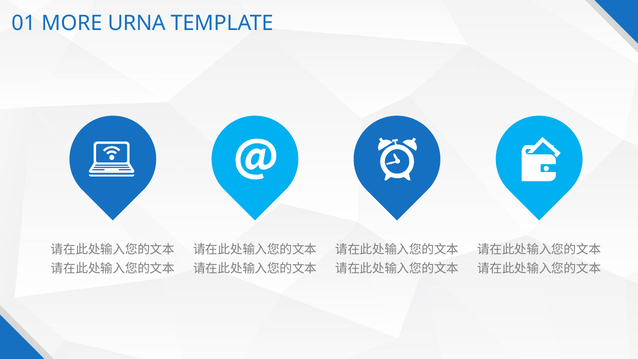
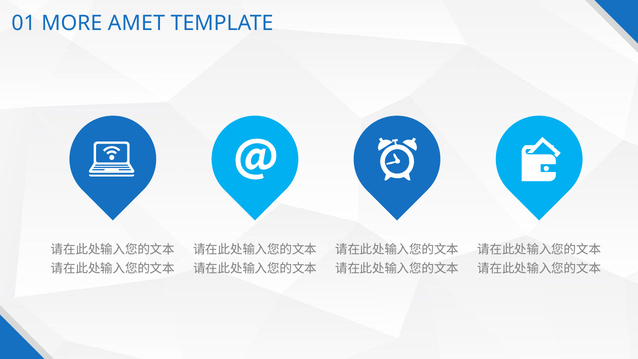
URNA: URNA -> AMET
